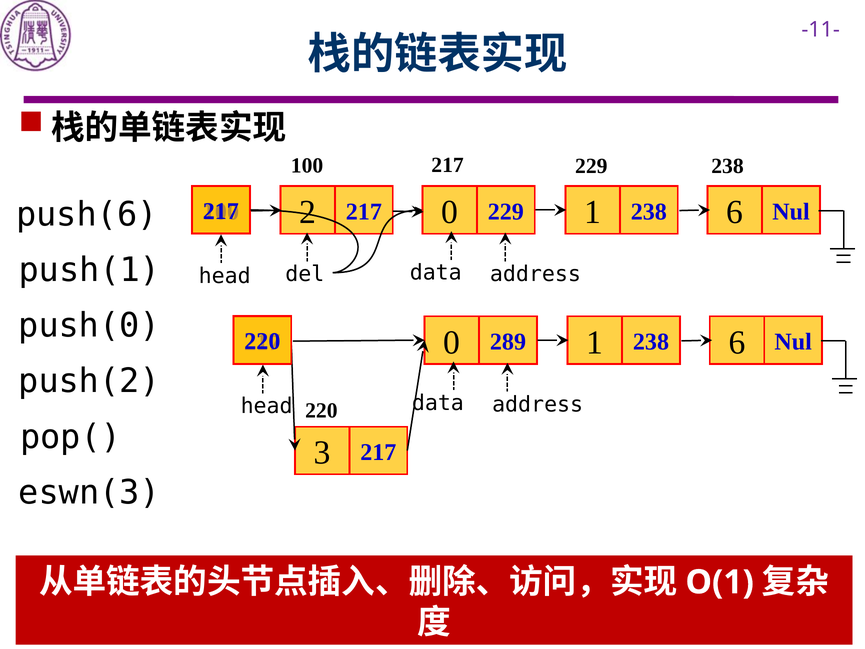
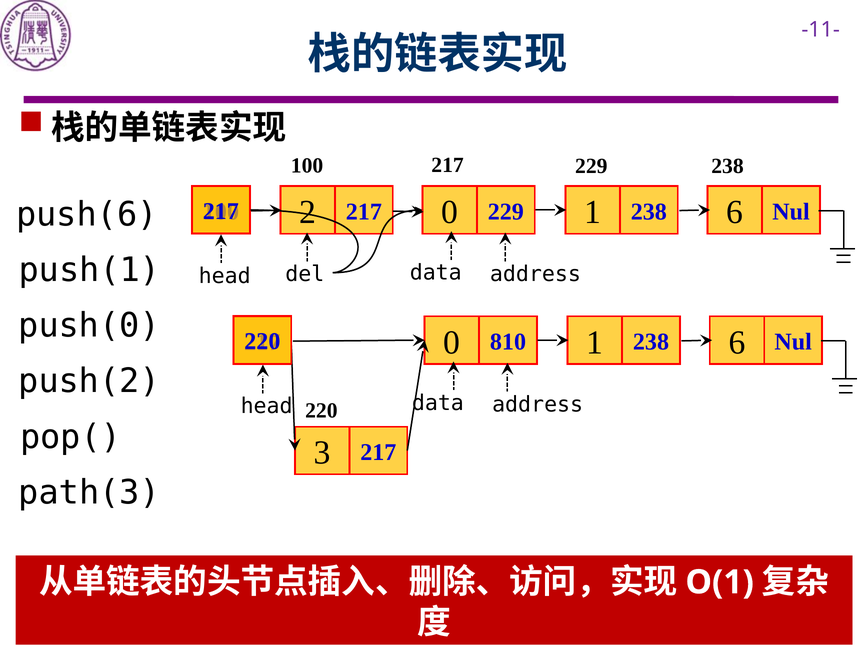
289: 289 -> 810
eswn(3: eswn(3 -> path(3
